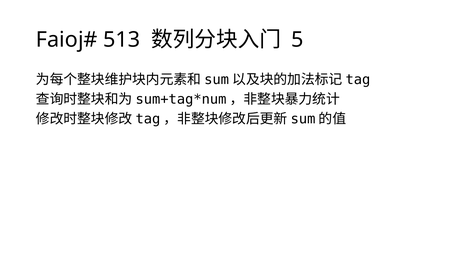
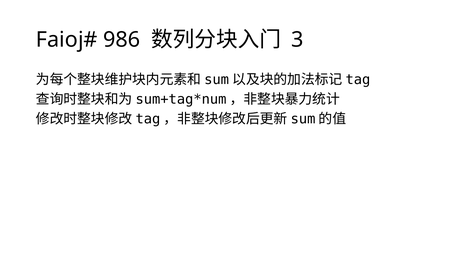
513: 513 -> 986
5: 5 -> 3
